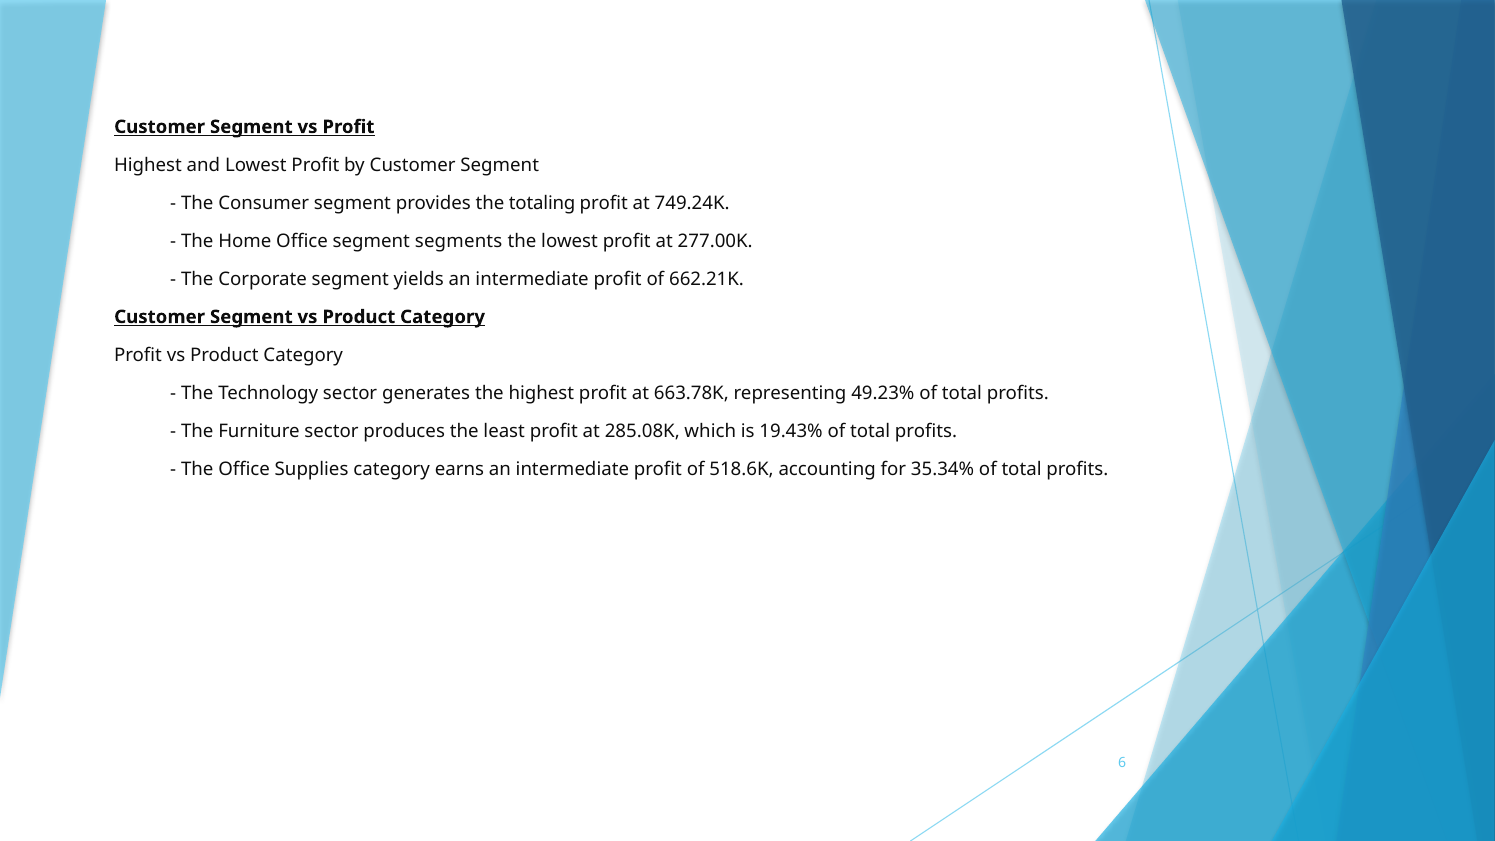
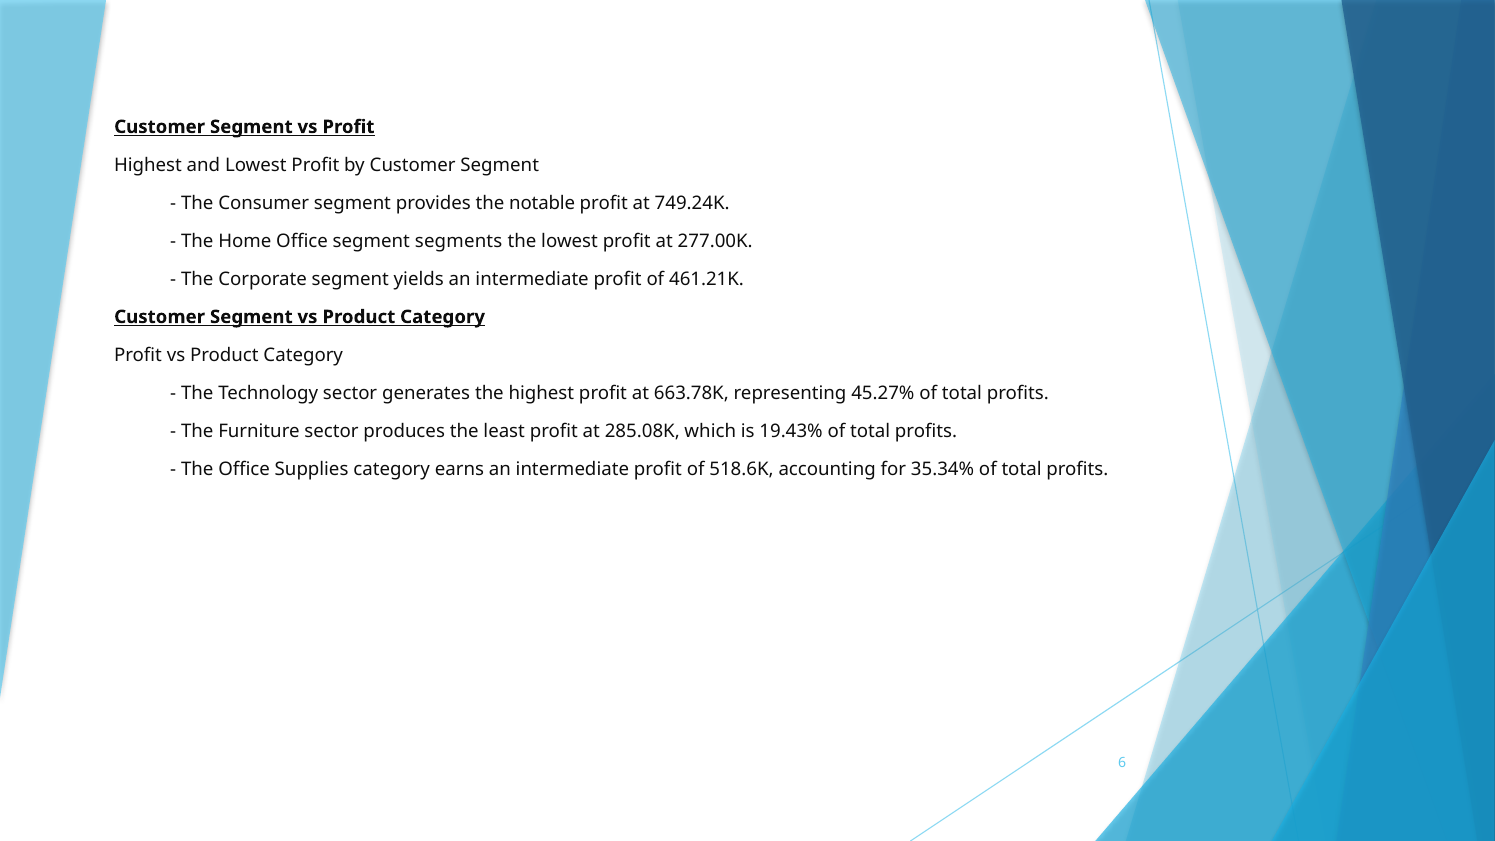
totaling: totaling -> notable
662.21K: 662.21K -> 461.21K
49.23%: 49.23% -> 45.27%
